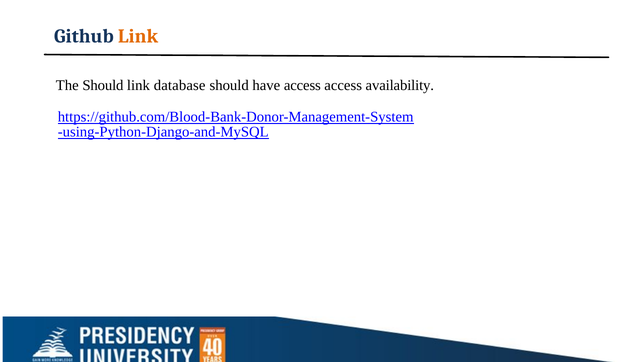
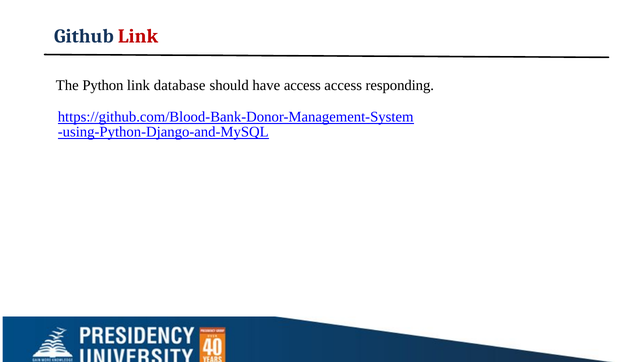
Link at (138, 36) colour: orange -> red
The Should: Should -> Python
availability: availability -> responding
